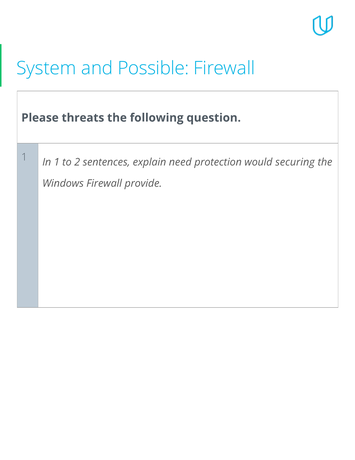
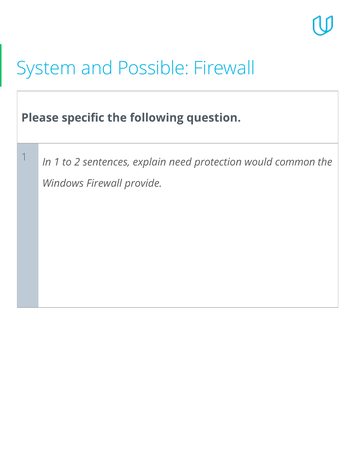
threats: threats -> specific
securing: securing -> common
